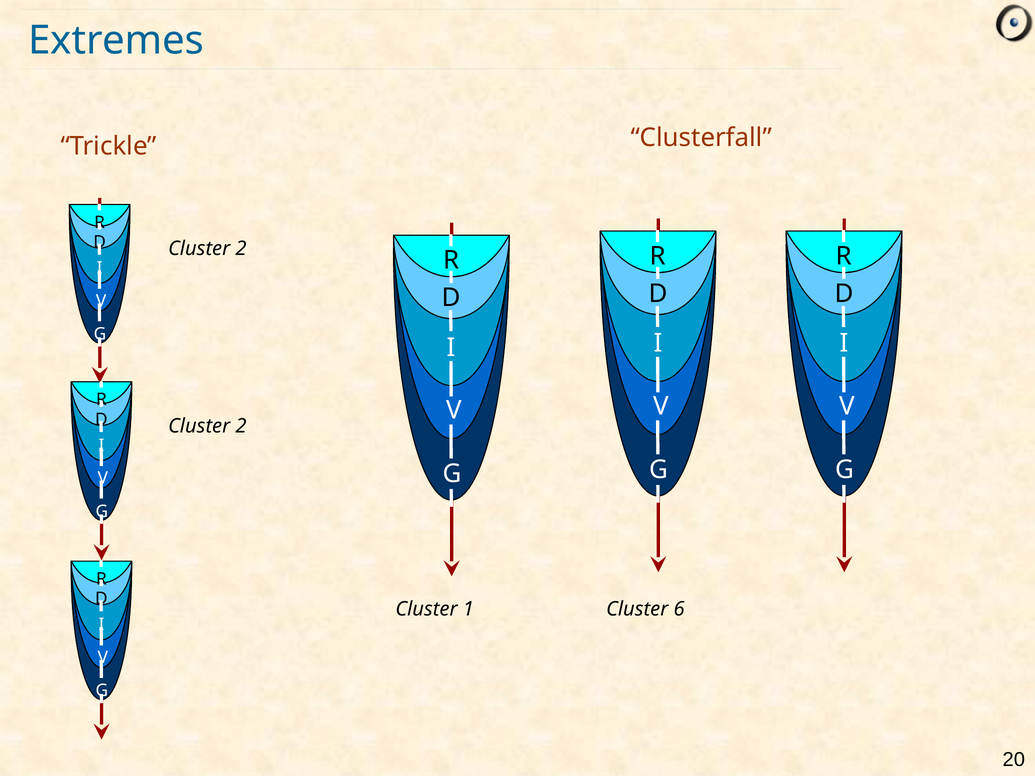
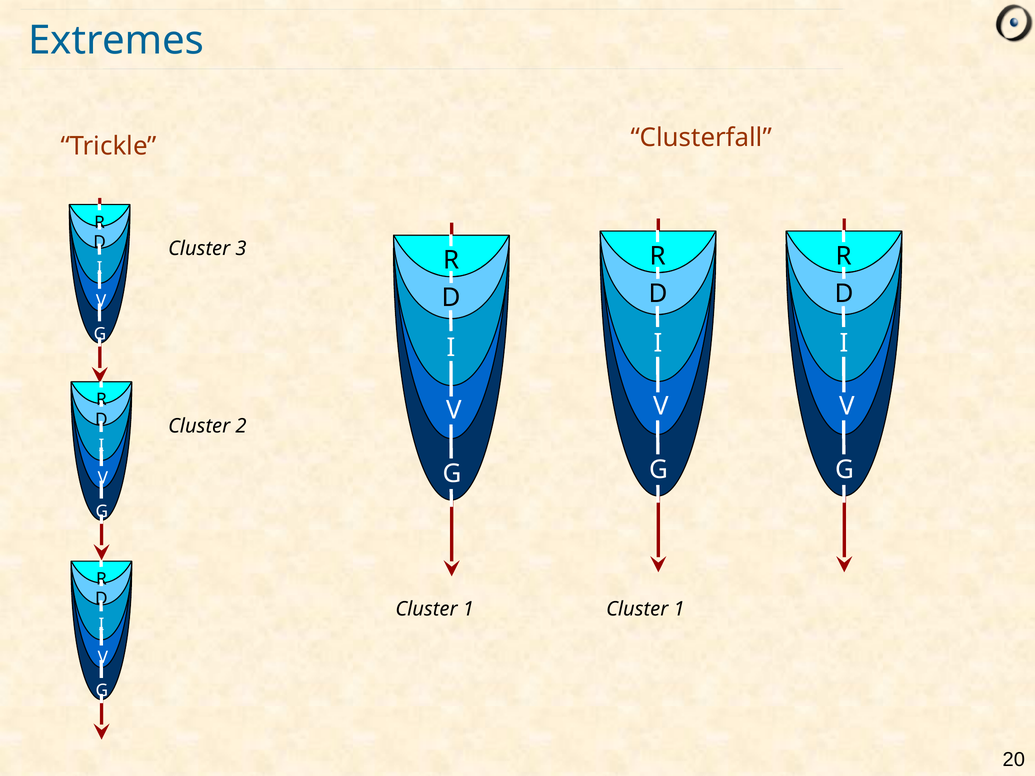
2 at (241, 249): 2 -> 3
1 Cluster 6: 6 -> 1
